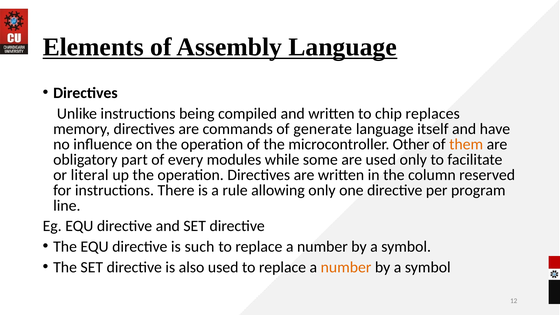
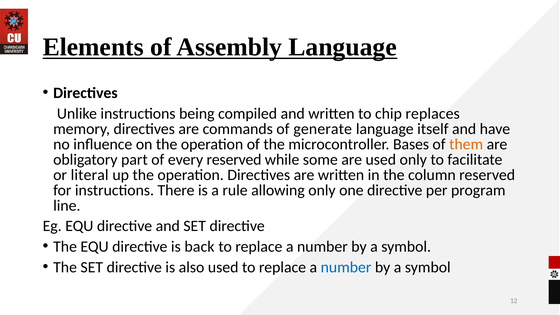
Other: Other -> Bases
every modules: modules -> reserved
such: such -> back
number at (346, 267) colour: orange -> blue
